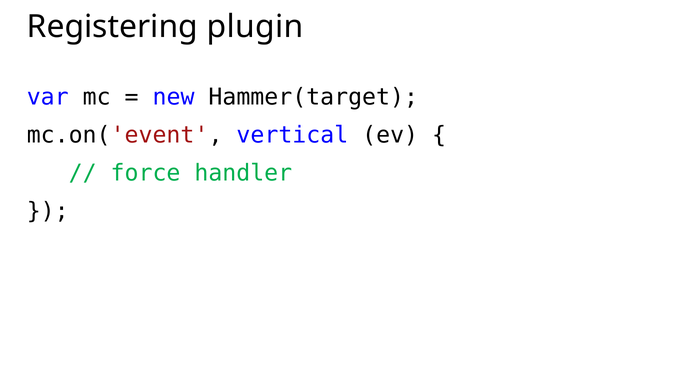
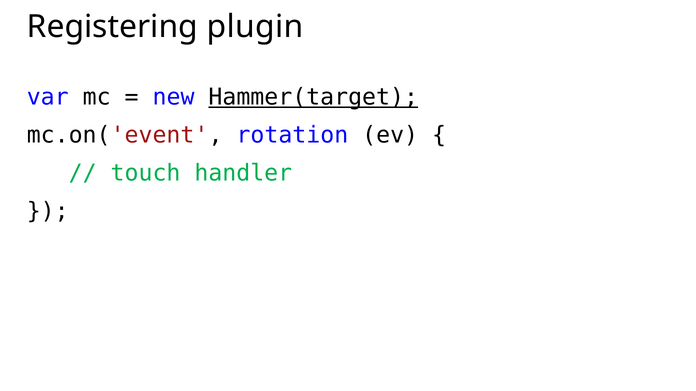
Hammer(target underline: none -> present
vertical: vertical -> rotation
force: force -> touch
